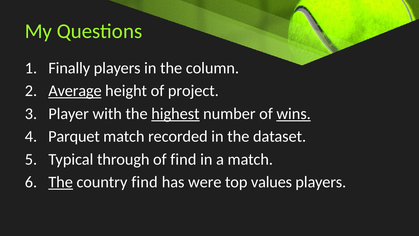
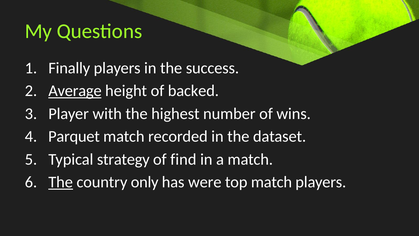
column: column -> success
project: project -> backed
highest underline: present -> none
wins underline: present -> none
through: through -> strategy
country find: find -> only
top values: values -> match
